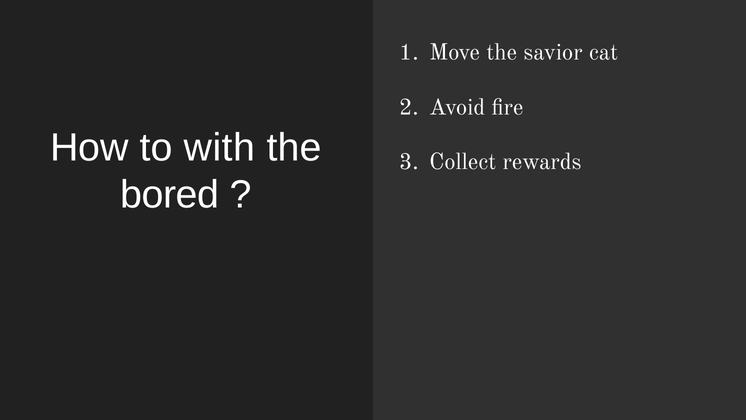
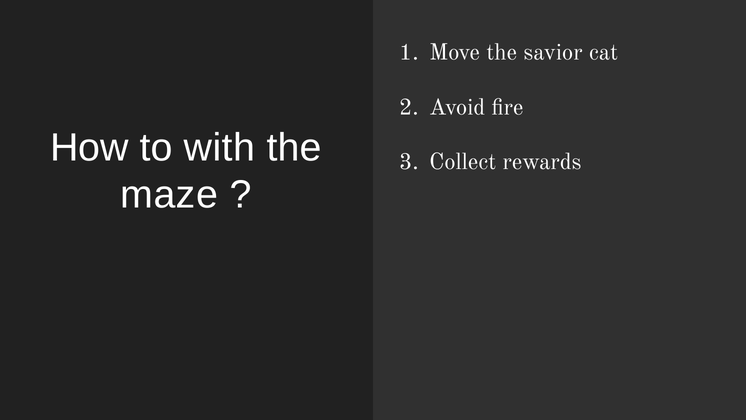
bored: bored -> maze
